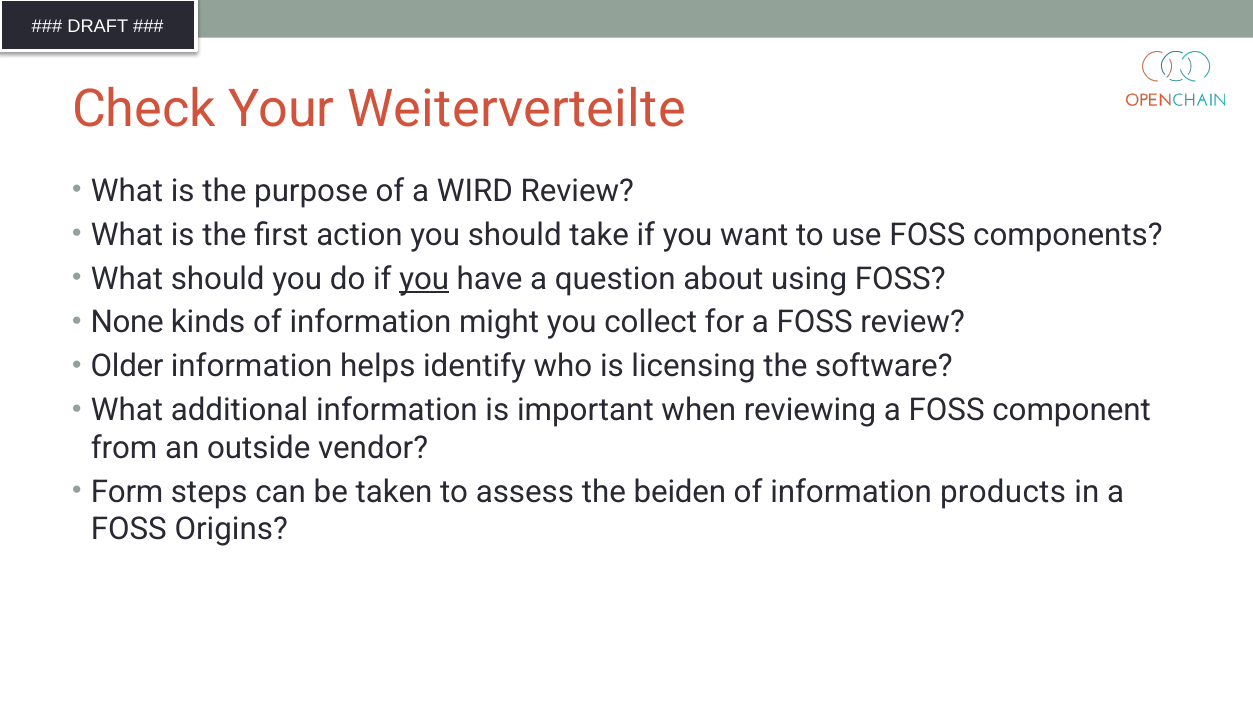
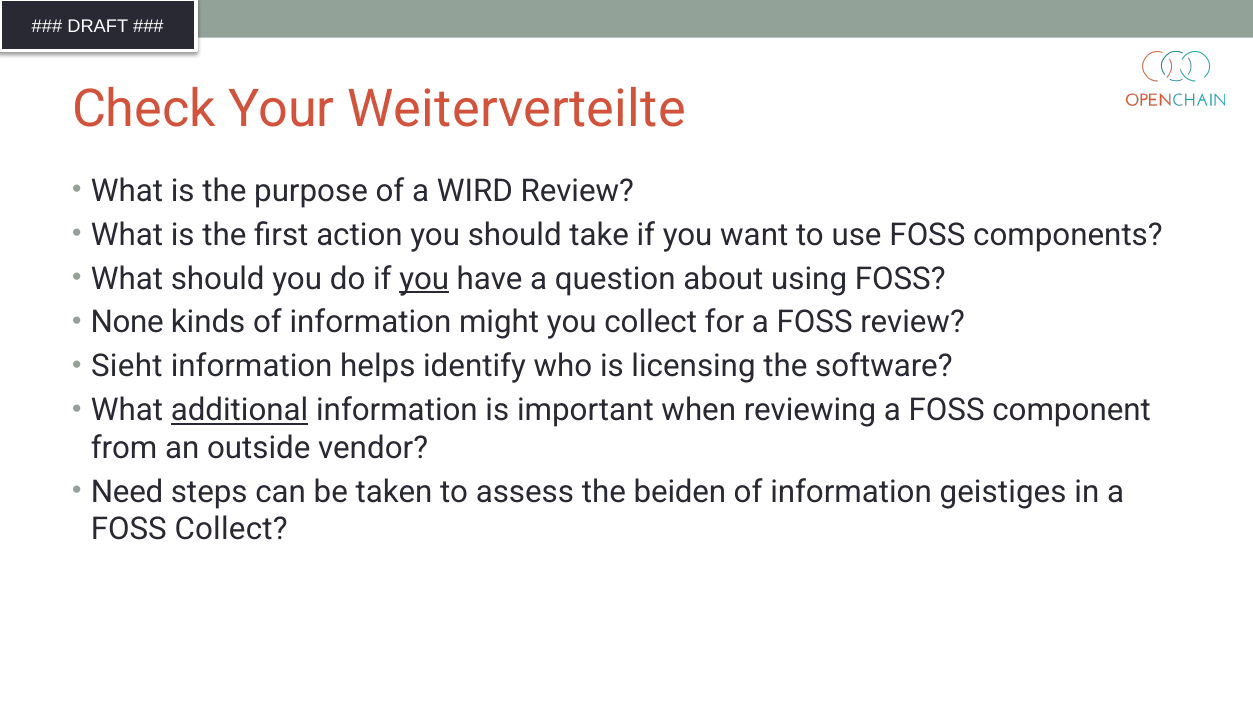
Older: Older -> Sieht
additional underline: none -> present
Form: Form -> Need
products: products -> geistiges
FOSS Origins: Origins -> Collect
